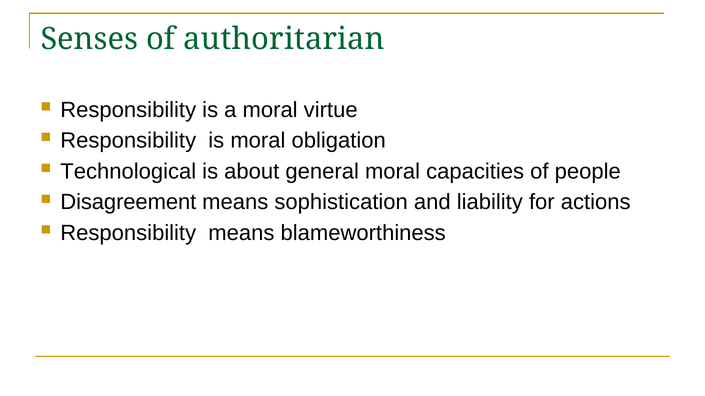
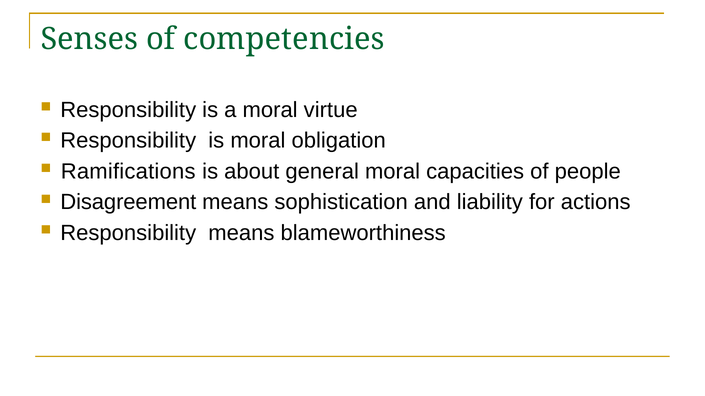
authoritarian: authoritarian -> competencies
Technological: Technological -> Ramifications
